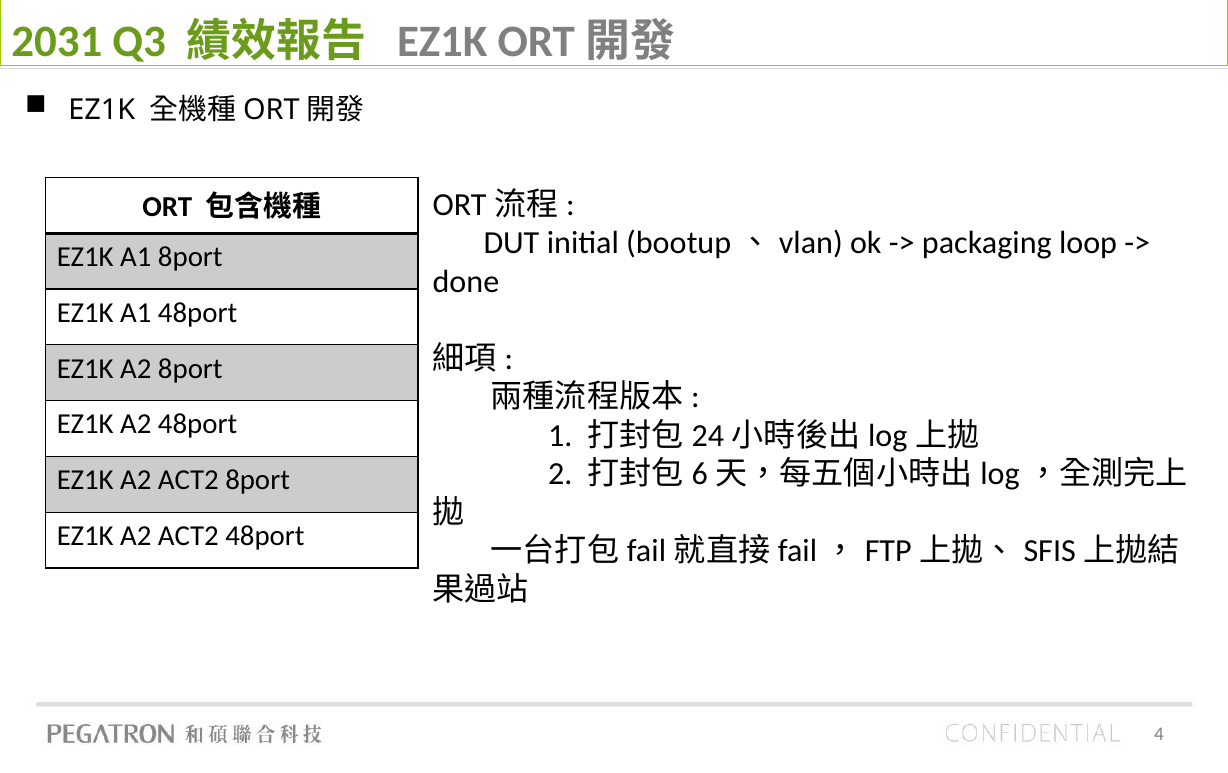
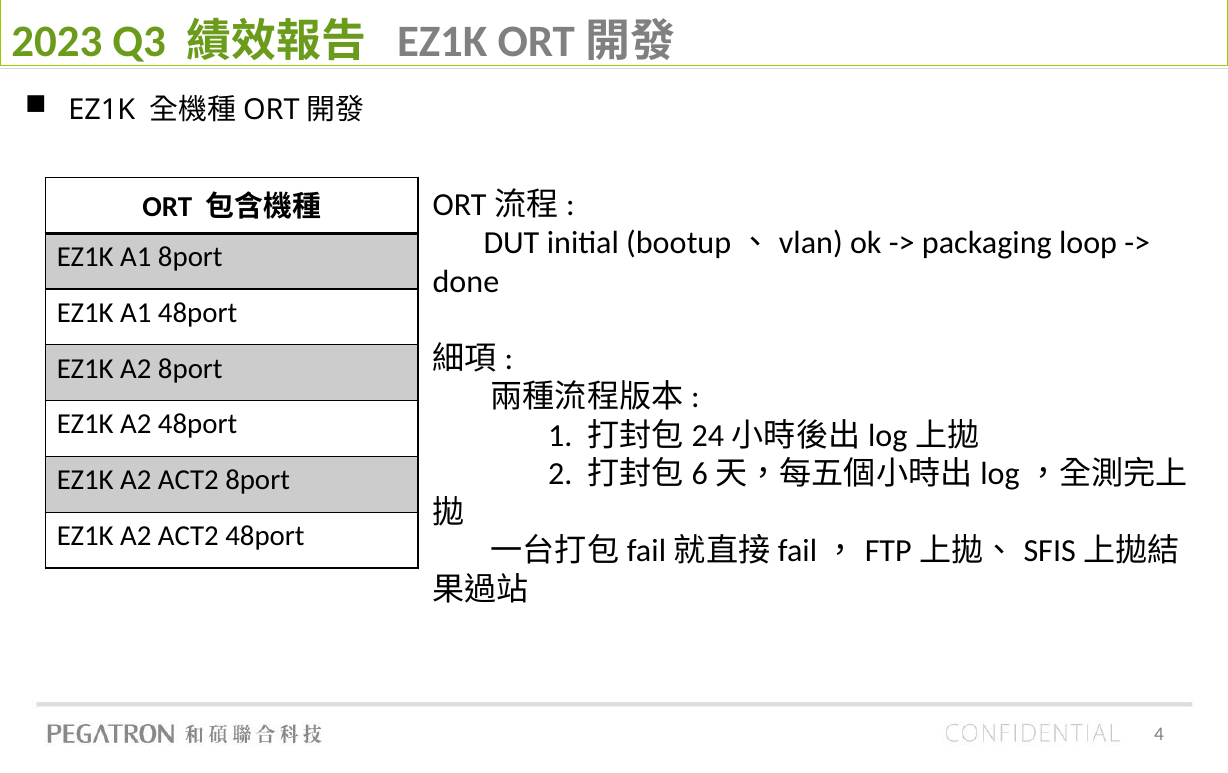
2031: 2031 -> 2023
